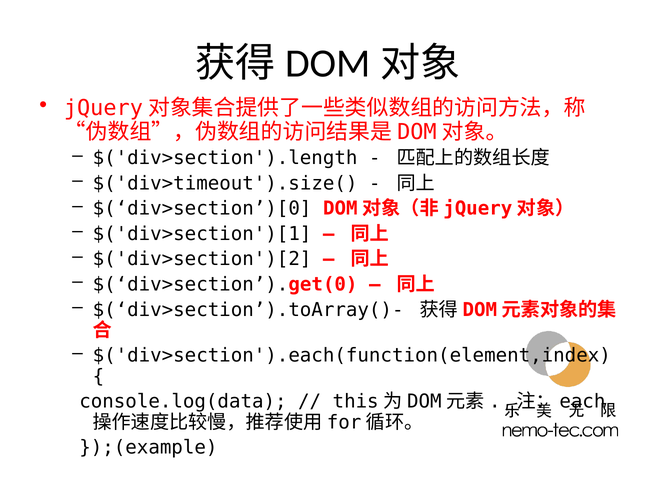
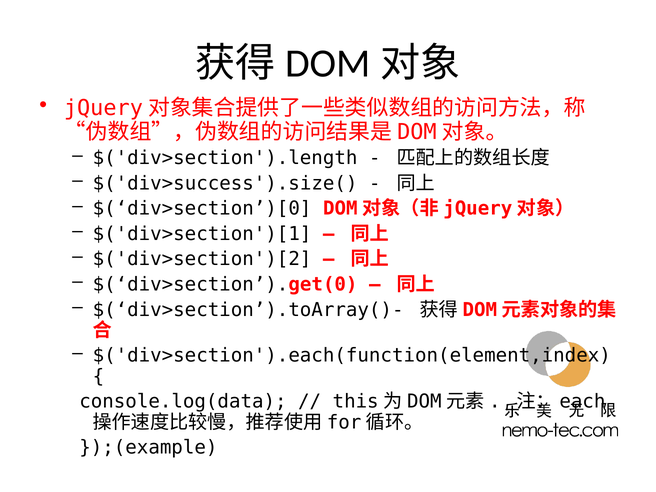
$('div>timeout').size(: $('div>timeout').size( -> $('div>success').size(
